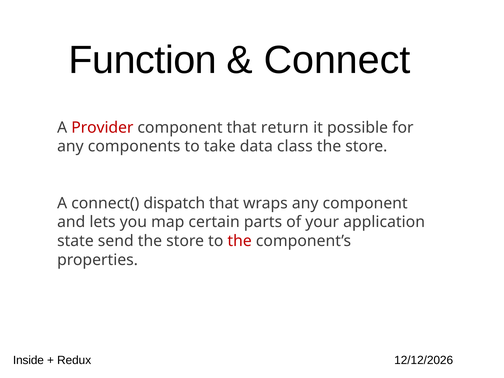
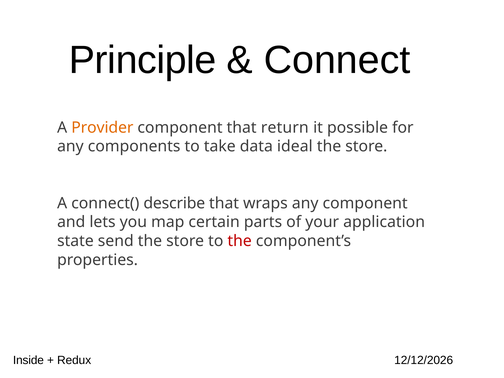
Function: Function -> Principle
Provider colour: red -> orange
class: class -> ideal
dispatch: dispatch -> describe
